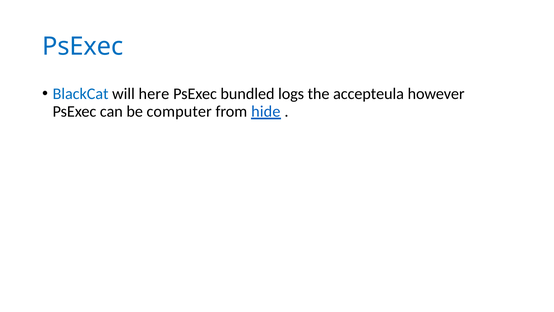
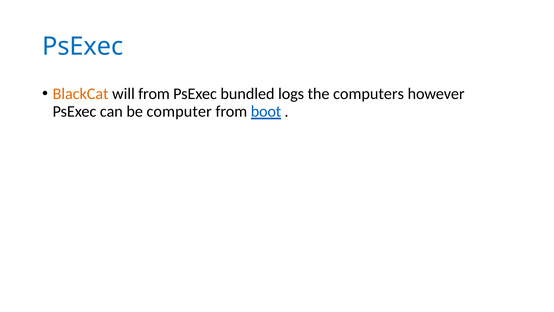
BlackCat colour: blue -> orange
will here: here -> from
accepteula: accepteula -> computers
hide: hide -> boot
